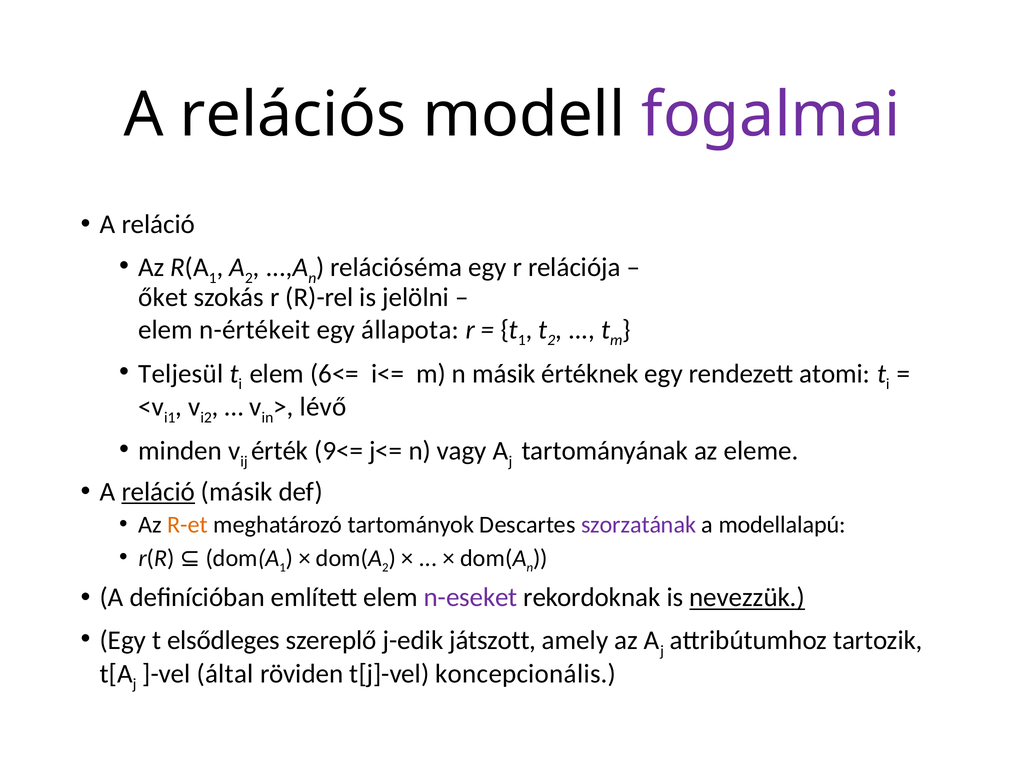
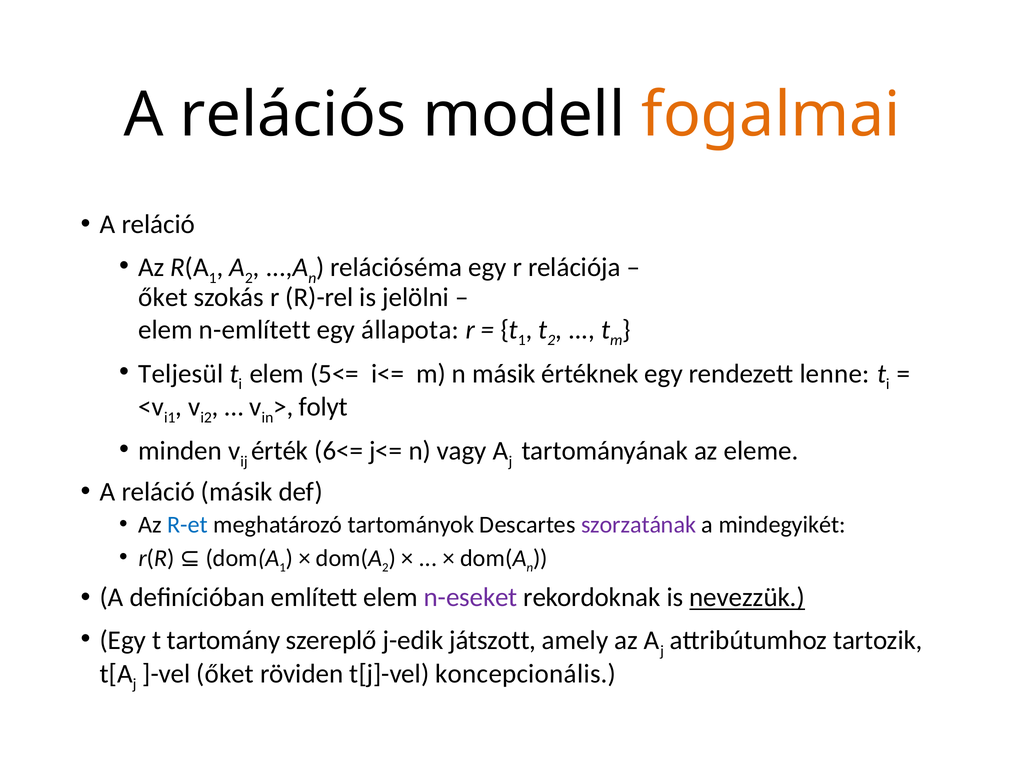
fogalmai colour: purple -> orange
n-értékeit: n-értékeit -> n-említett
6<=: 6<= -> 5<=
atomi: atomi -> lenne
lévő: lévő -> folyt
9<=: 9<= -> 6<=
reláció at (158, 491) underline: present -> none
R-et colour: orange -> blue
modellalapú: modellalapú -> mindegyikét
elsődleges: elsődleges -> tartomány
]-vel által: által -> őket
